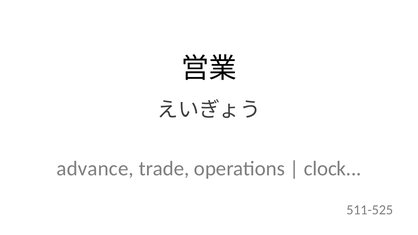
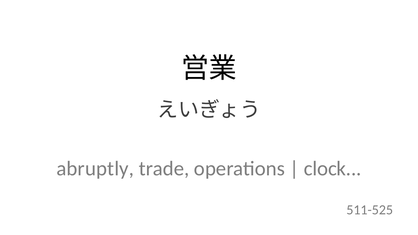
advance: advance -> abruptly
